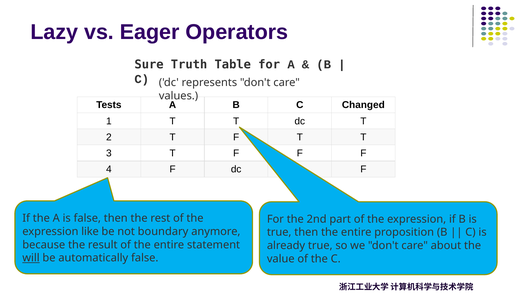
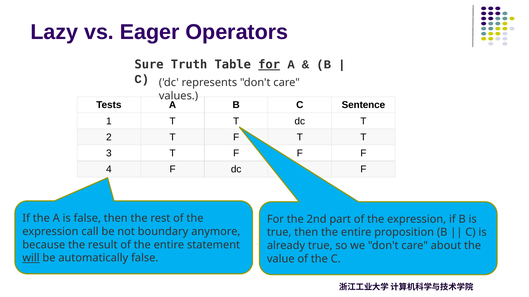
for at (269, 65) underline: none -> present
Changed: Changed -> Sentence
like: like -> call
